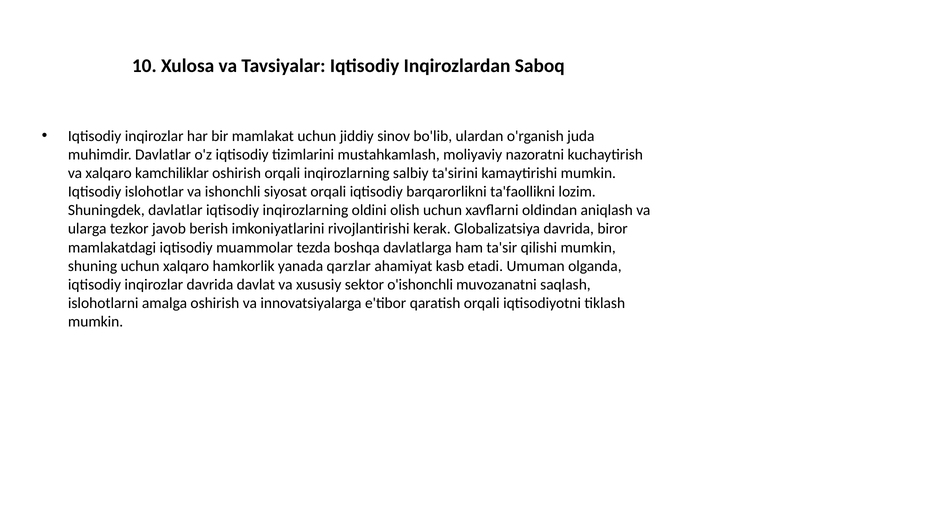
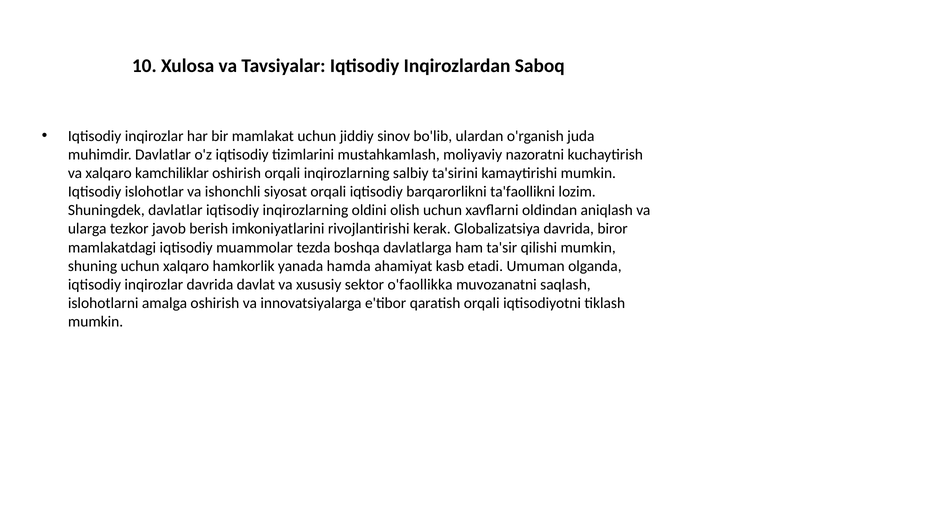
qarzlar: qarzlar -> hamda
o'ishonchli: o'ishonchli -> o'faollikka
